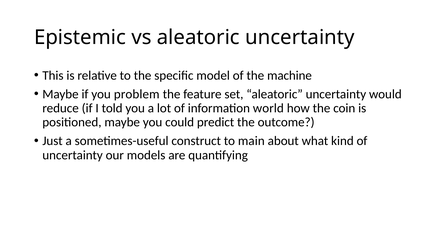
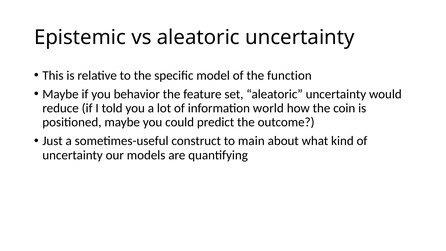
machine: machine -> function
problem: problem -> behavior
